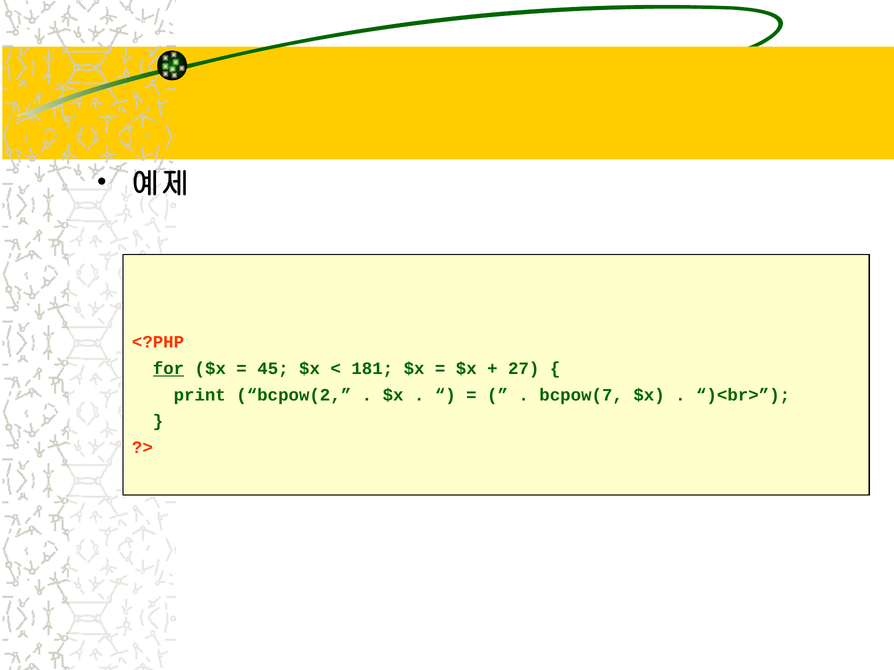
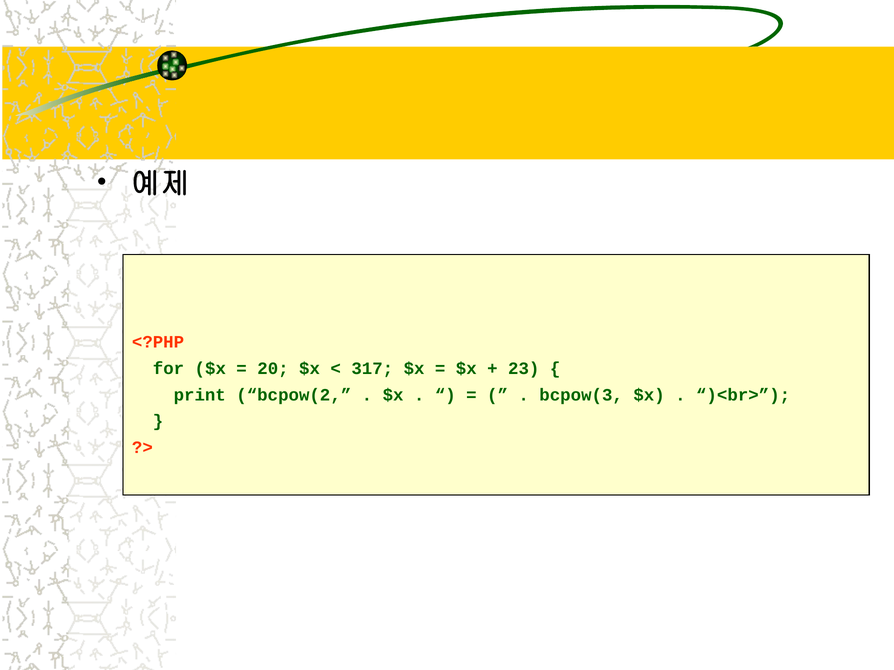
for underline: present -> none
45: 45 -> 20
181: 181 -> 317
27: 27 -> 23
bcpow(7: bcpow(7 -> bcpow(3
